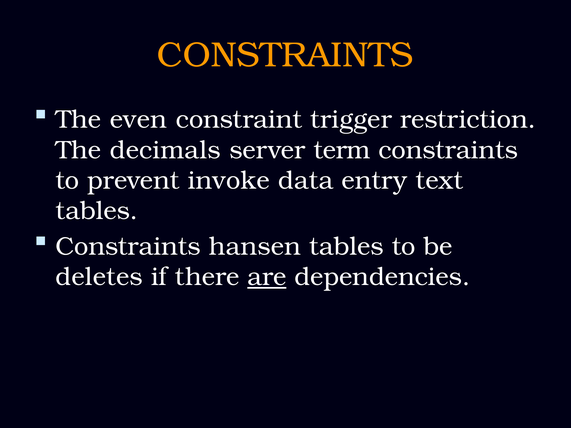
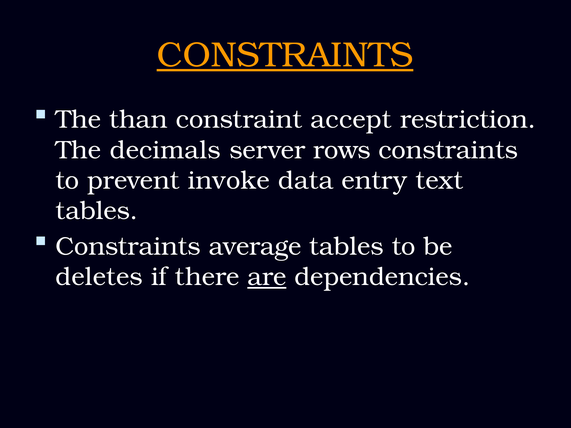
CONSTRAINTS at (285, 55) underline: none -> present
even: even -> than
trigger: trigger -> accept
term: term -> rows
hansen: hansen -> average
